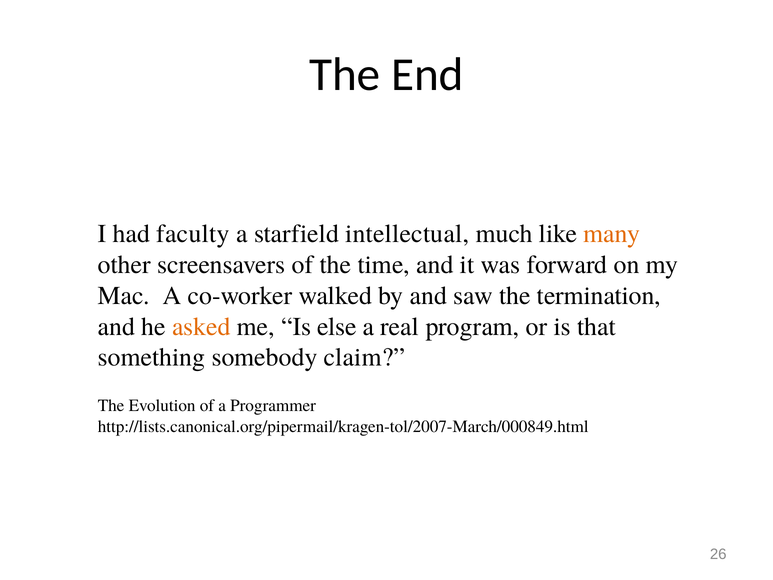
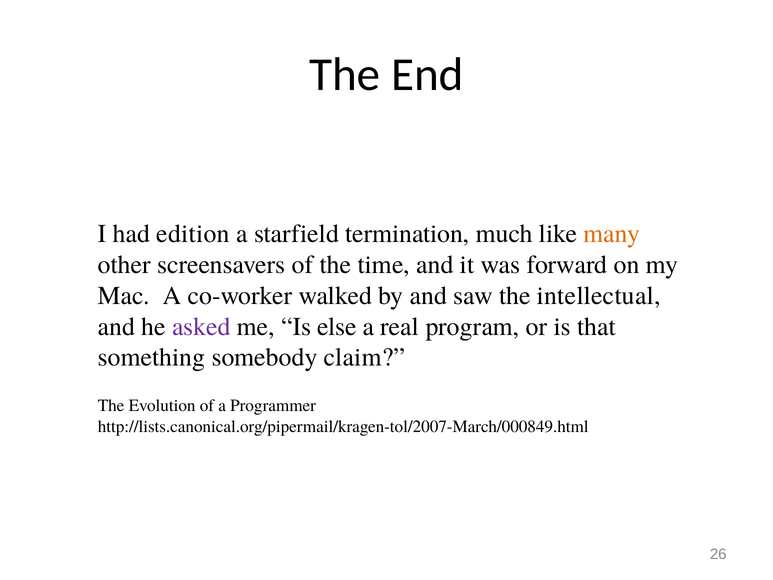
faculty: faculty -> edition
intellectual: intellectual -> termination
termination: termination -> intellectual
asked colour: orange -> purple
